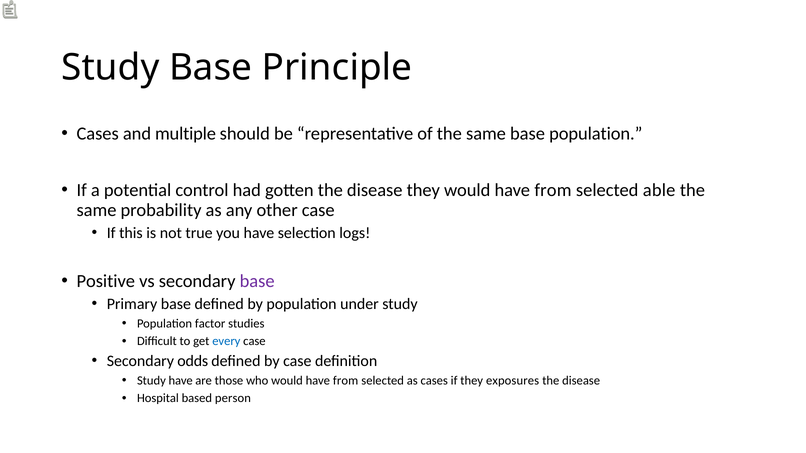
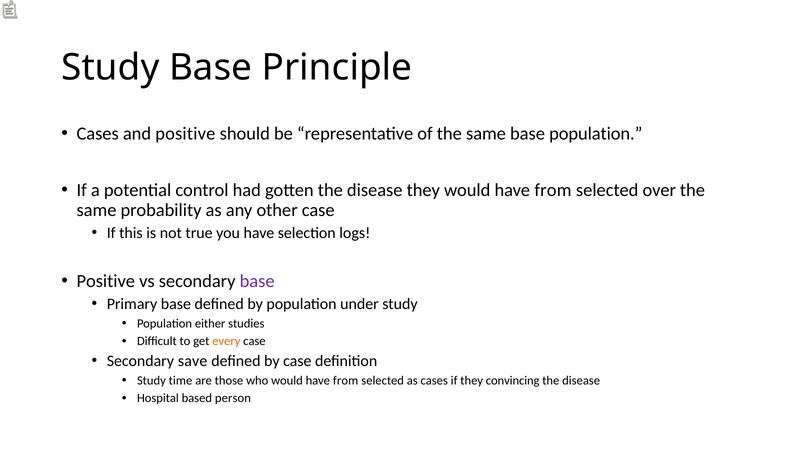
and multiple: multiple -> positive
able: able -> over
factor: factor -> either
every colour: blue -> orange
odds: odds -> save
Study have: have -> time
exposures: exposures -> convincing
